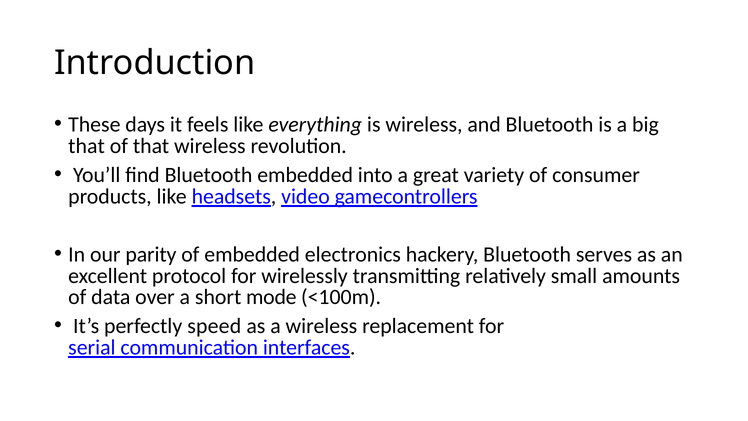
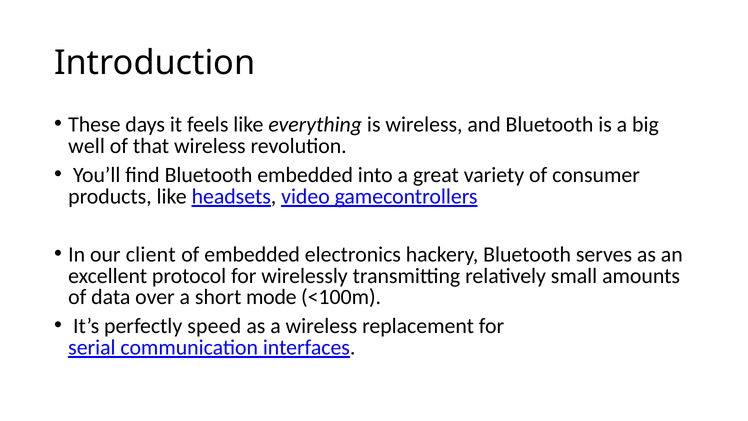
that at (87, 146): that -> well
parity: parity -> client
